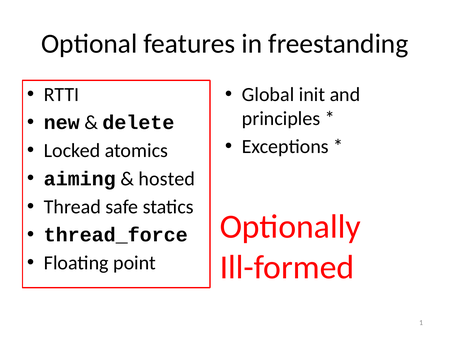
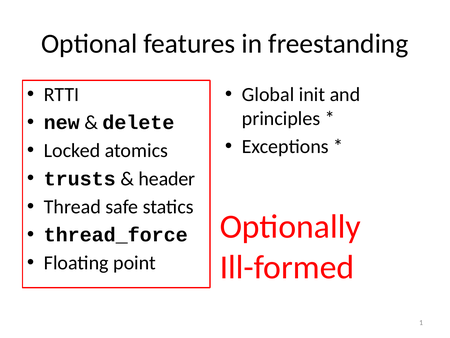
aiming: aiming -> trusts
hosted: hosted -> header
